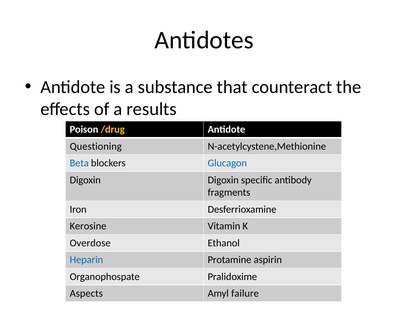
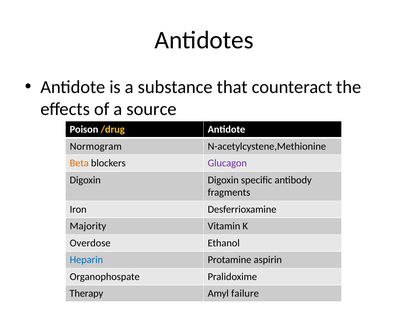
results: results -> source
Questioning: Questioning -> Normogram
Beta colour: blue -> orange
Glucagon colour: blue -> purple
Kerosine: Kerosine -> Majority
Aspects: Aspects -> Therapy
